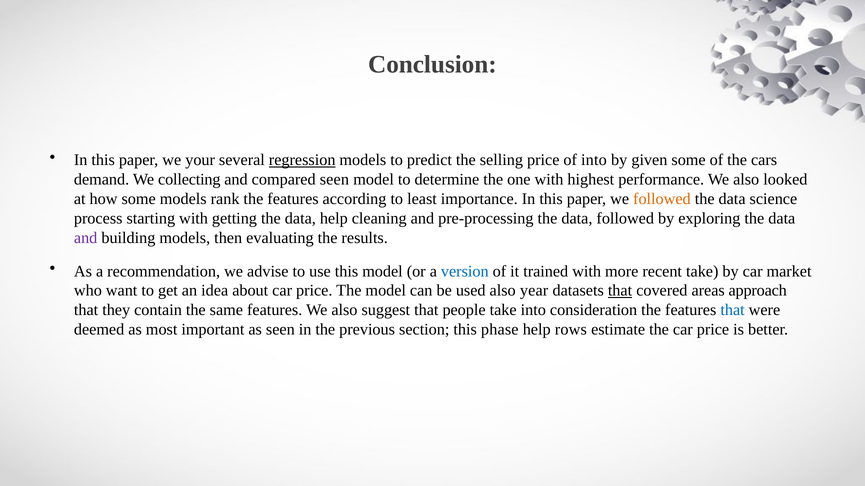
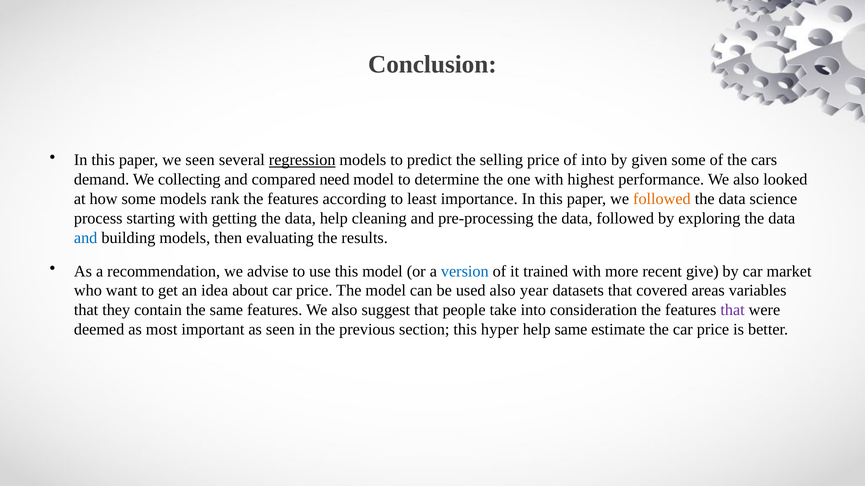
we your: your -> seen
compared seen: seen -> need
and at (86, 238) colour: purple -> blue
recent take: take -> give
that at (620, 291) underline: present -> none
approach: approach -> variables
that at (733, 310) colour: blue -> purple
phase: phase -> hyper
help rows: rows -> same
